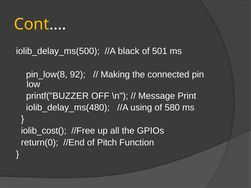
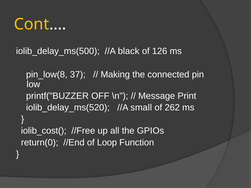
501: 501 -> 126
92: 92 -> 37
iolib_delay_ms(480: iolib_delay_ms(480 -> iolib_delay_ms(520
using: using -> small
580: 580 -> 262
Pitch: Pitch -> Loop
